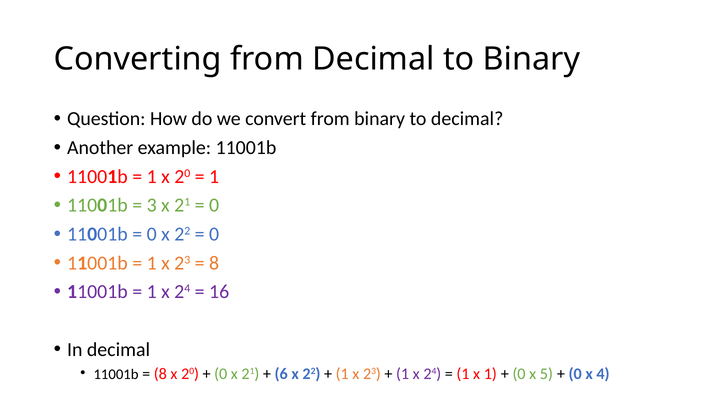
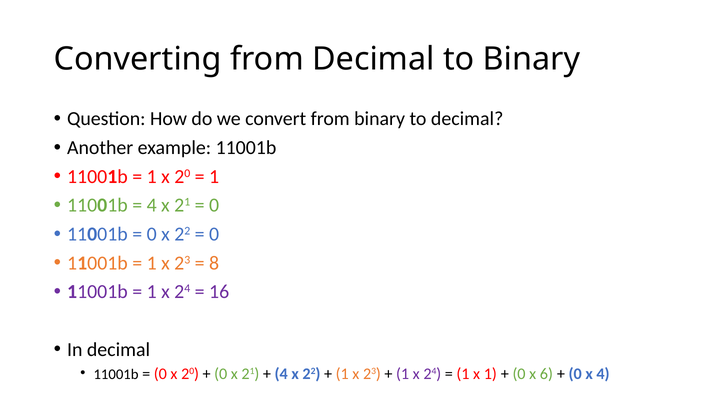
3 at (152, 205): 3 -> 4
8 at (160, 374): 8 -> 0
6 at (281, 374): 6 -> 4
5: 5 -> 6
